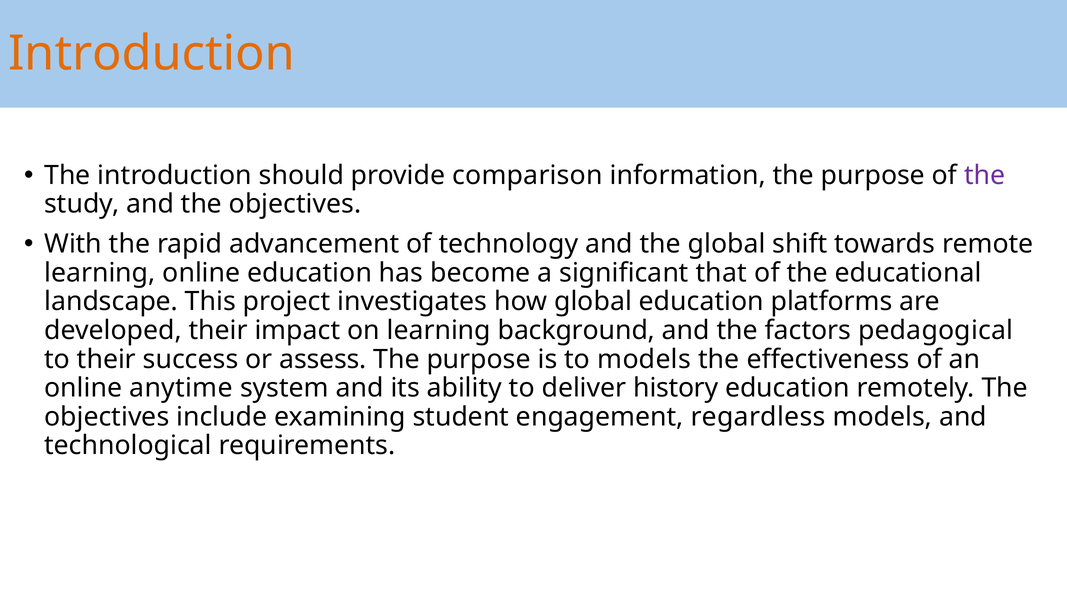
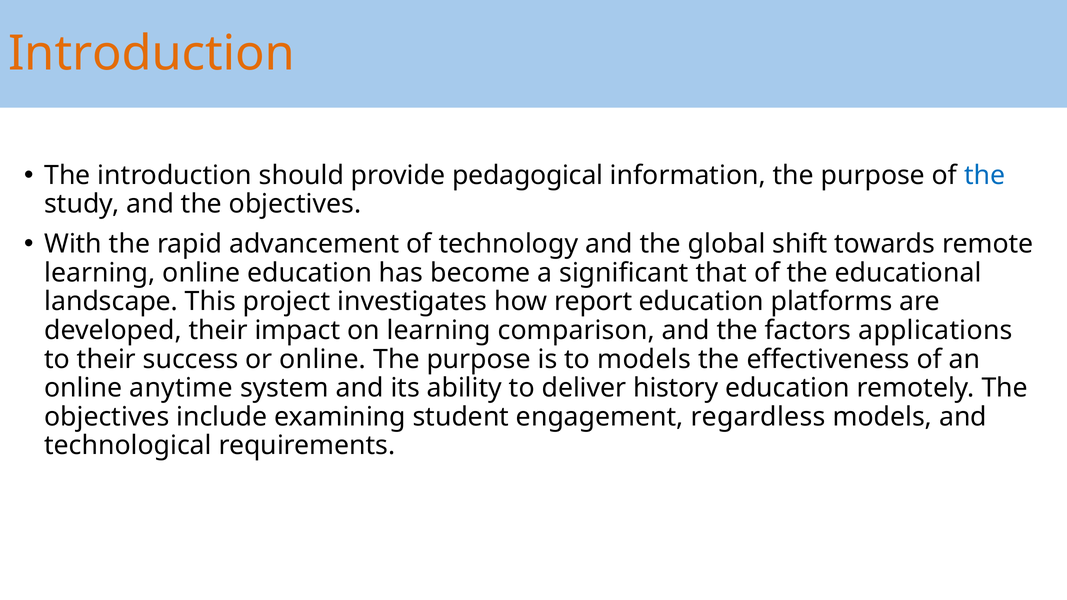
comparison: comparison -> pedagogical
the at (985, 175) colour: purple -> blue
how global: global -> report
background: background -> comparison
pedagogical: pedagogical -> applications
or assess: assess -> online
